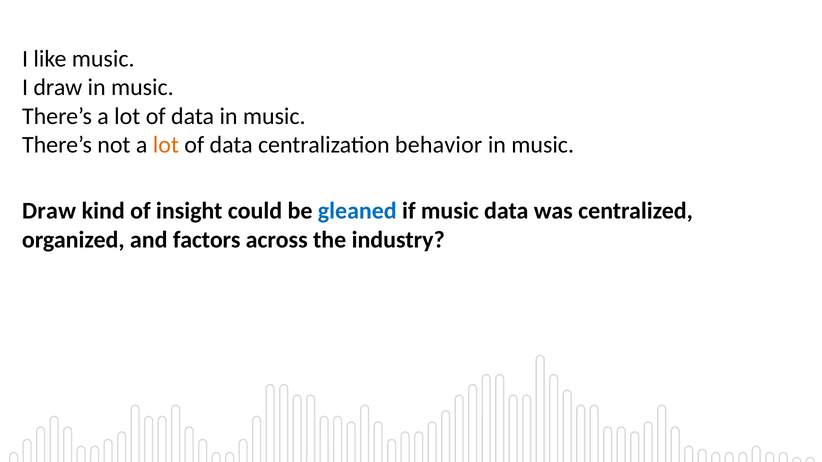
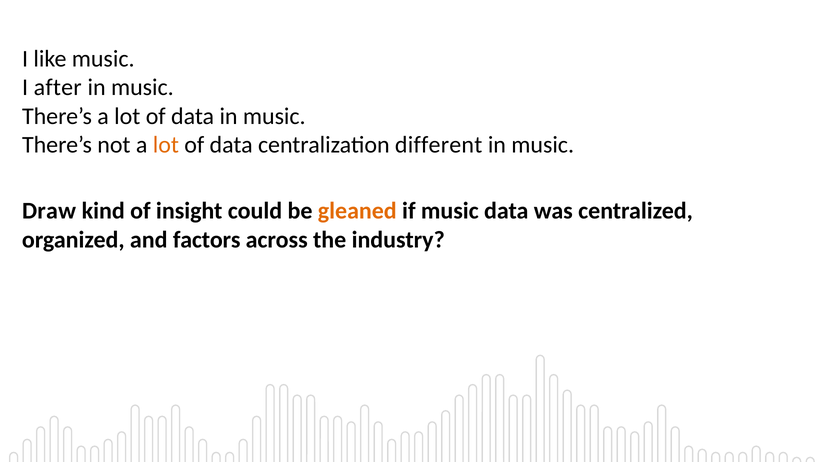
I draw: draw -> after
behavior: behavior -> different
gleaned colour: blue -> orange
